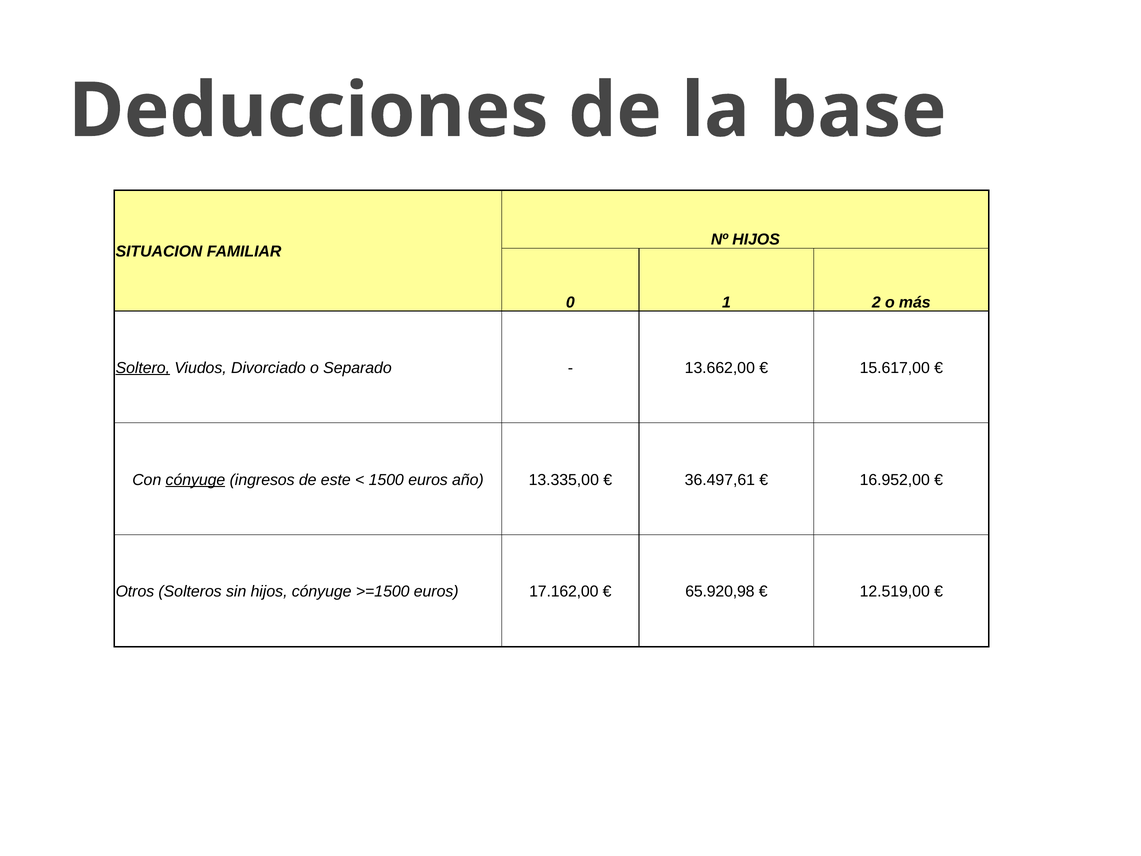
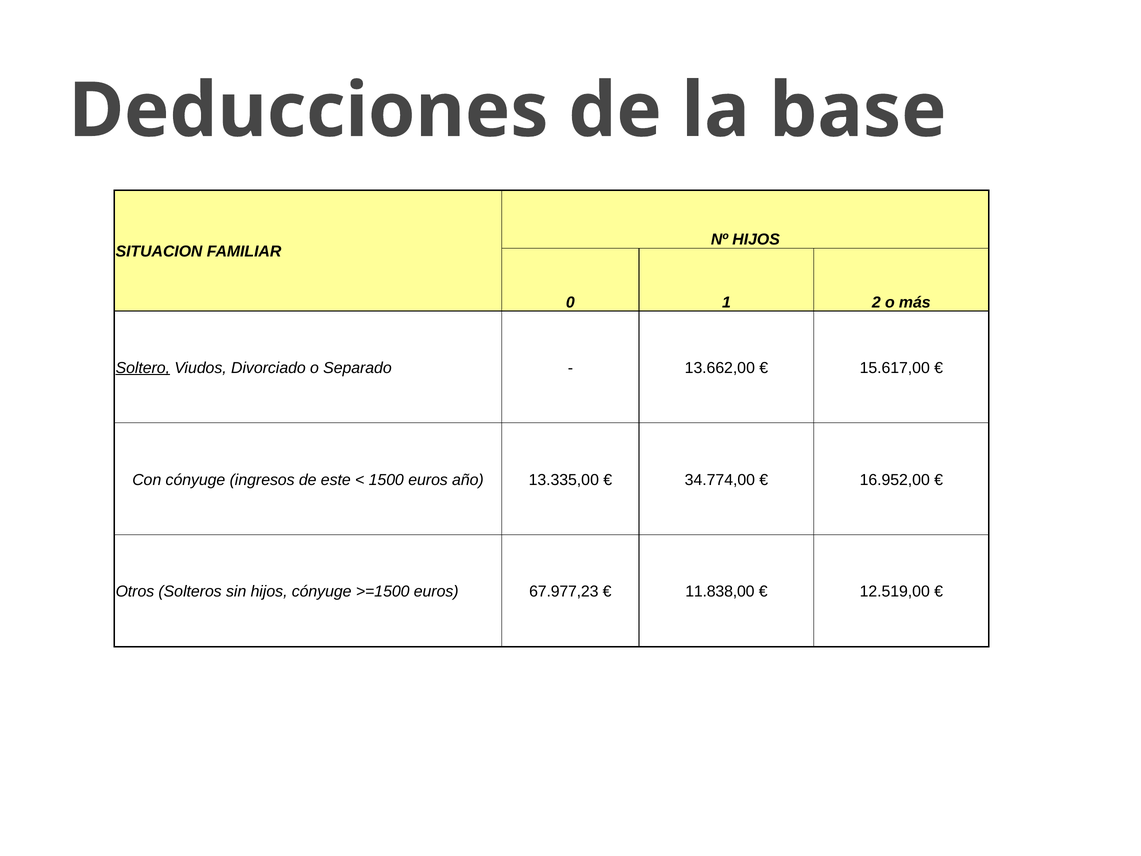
cónyuge at (195, 480) underline: present -> none
36.497,61: 36.497,61 -> 34.774,00
17.162,00: 17.162,00 -> 67.977,23
65.920,98: 65.920,98 -> 11.838,00
